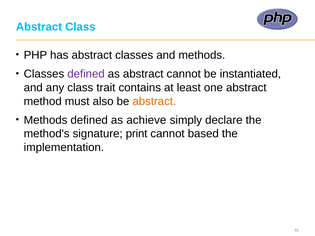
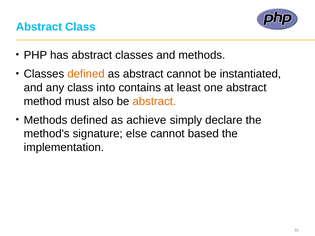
defined at (86, 74) colour: purple -> orange
trait: trait -> into
print: print -> else
